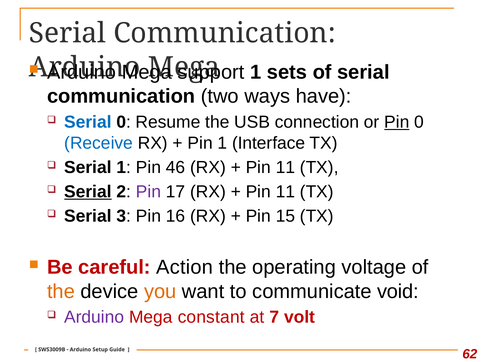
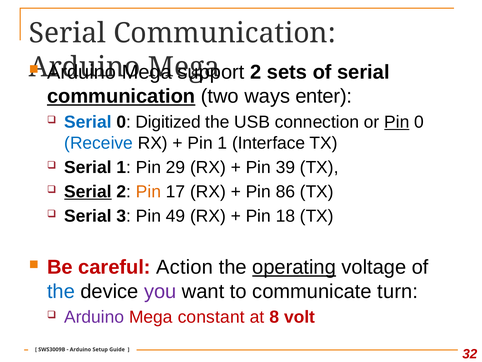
1 at (256, 72): 1 -> 2
communication at (121, 96) underline: none -> present
have: have -> enter
Resume: Resume -> Digitized
46: 46 -> 29
11 at (285, 167): 11 -> 39
Pin at (148, 192) colour: purple -> orange
11 at (285, 192): 11 -> 86
16: 16 -> 49
15: 15 -> 18
operating underline: none -> present
the at (61, 291) colour: orange -> blue
you colour: orange -> purple
void: void -> turn
7: 7 -> 8
62: 62 -> 32
